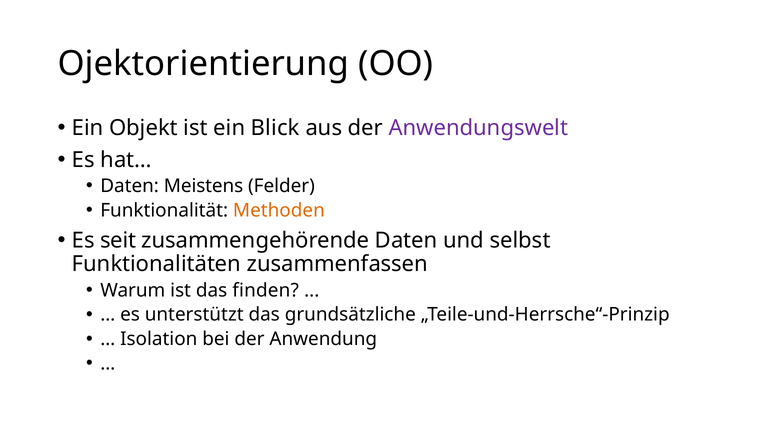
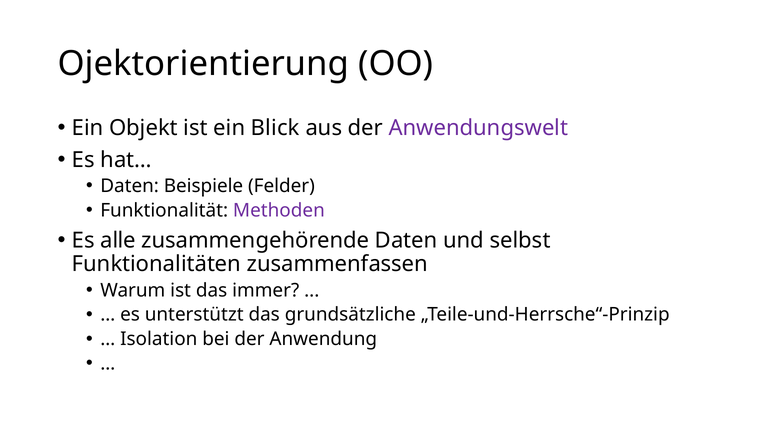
Meistens: Meistens -> Beispiele
Methoden colour: orange -> purple
seit: seit -> alle
finden: finden -> immer
